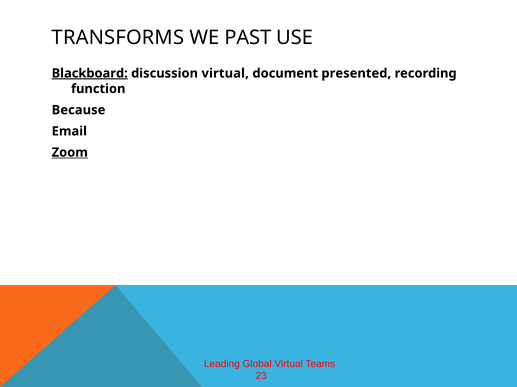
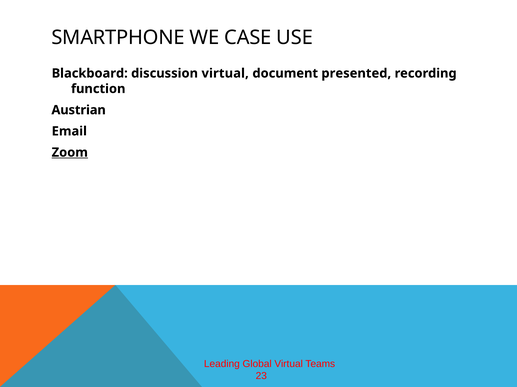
TRANSFORMS: TRANSFORMS -> SMARTPHONE
PAST: PAST -> CASE
Blackboard underline: present -> none
Because: Because -> Austrian
